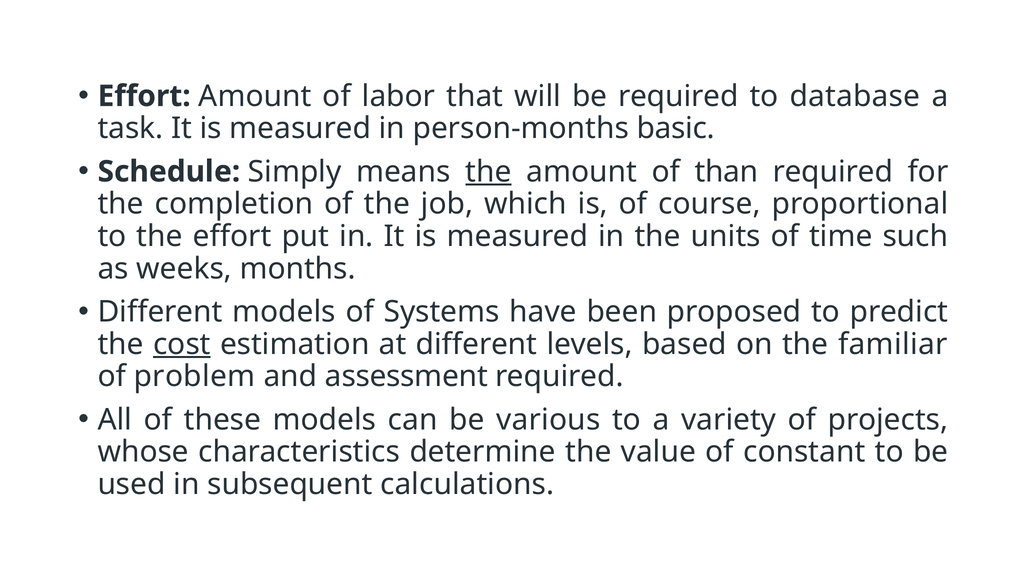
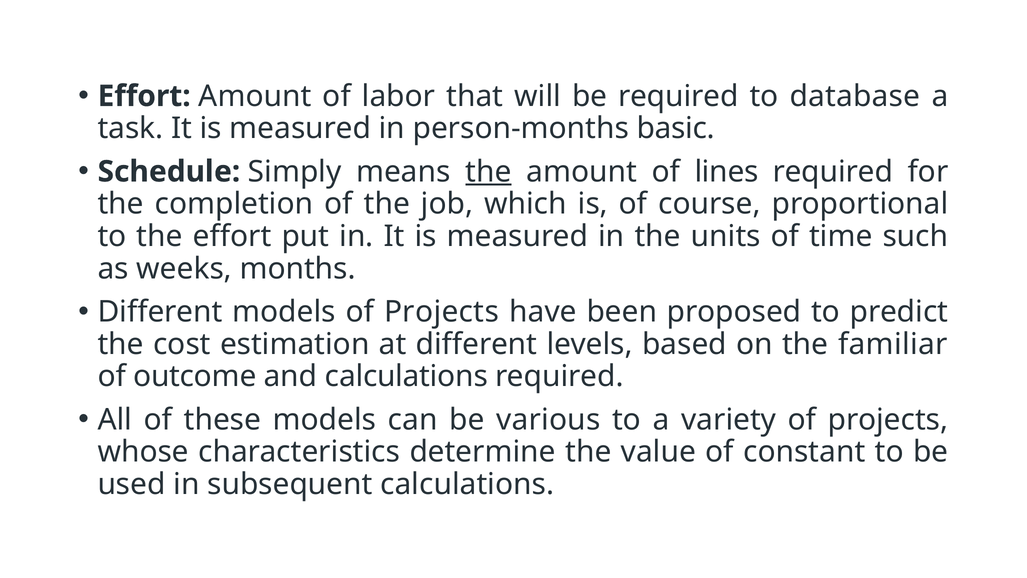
than: than -> lines
models of Systems: Systems -> Projects
cost underline: present -> none
problem: problem -> outcome
and assessment: assessment -> calculations
